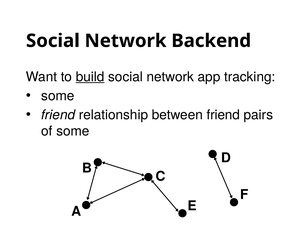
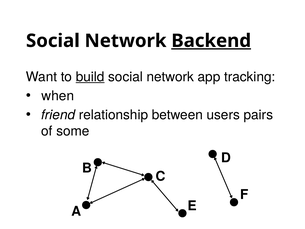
Backend underline: none -> present
some at (58, 96): some -> when
between friend: friend -> users
